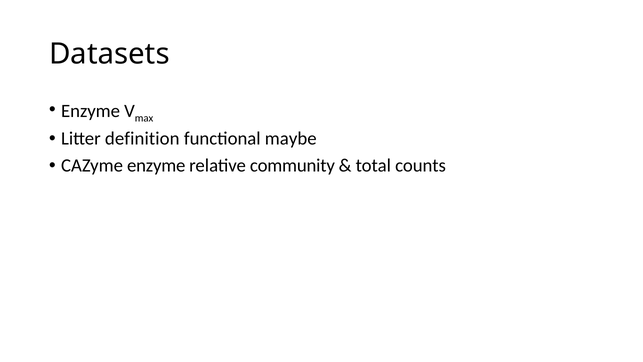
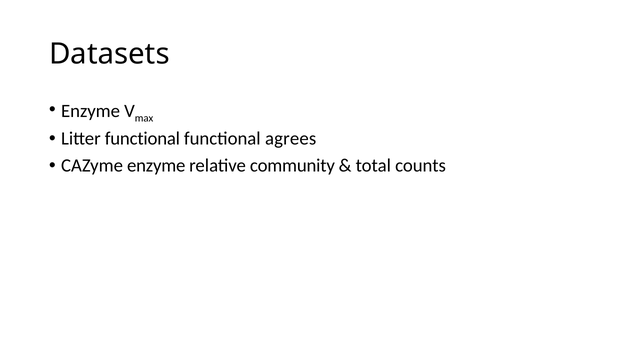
Litter definition: definition -> functional
maybe: maybe -> agrees
